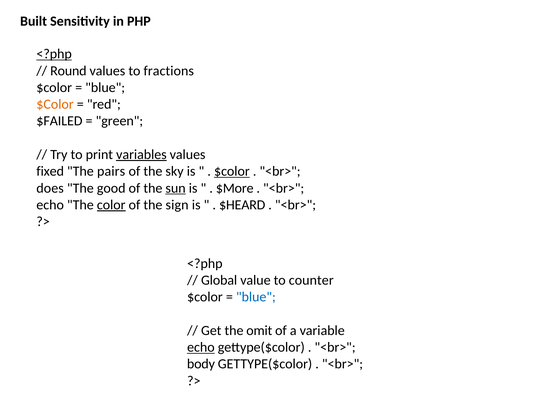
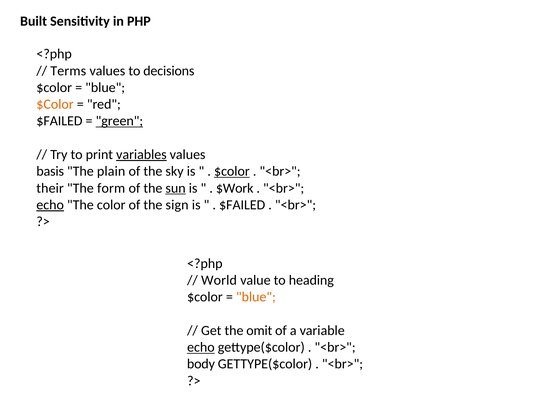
<?php at (54, 54) underline: present -> none
Round: Round -> Terms
fractions: fractions -> decisions
green underline: none -> present
fixed: fixed -> basis
pairs: pairs -> plain
does: does -> their
good: good -> form
$More: $More -> $Work
echo at (50, 205) underline: none -> present
color underline: present -> none
$HEARD at (242, 205): $HEARD -> $FAILED
Global: Global -> World
counter: counter -> heading
blue at (256, 297) colour: blue -> orange
